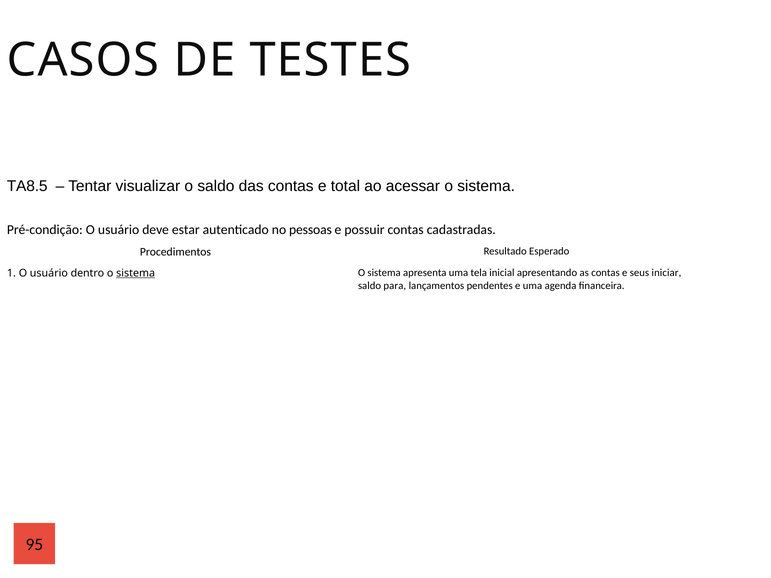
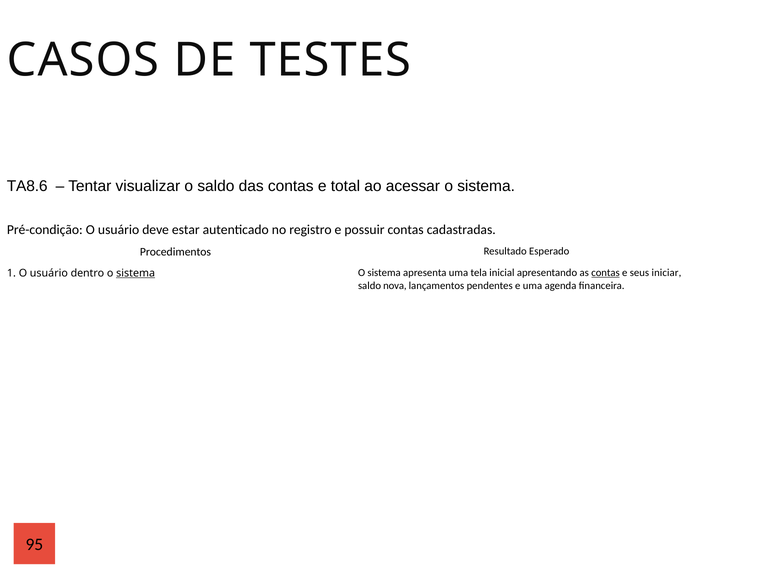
TA8.5: TA8.5 -> TA8.6
pessoas: pessoas -> registro
contas at (606, 273) underline: none -> present
para: para -> nova
